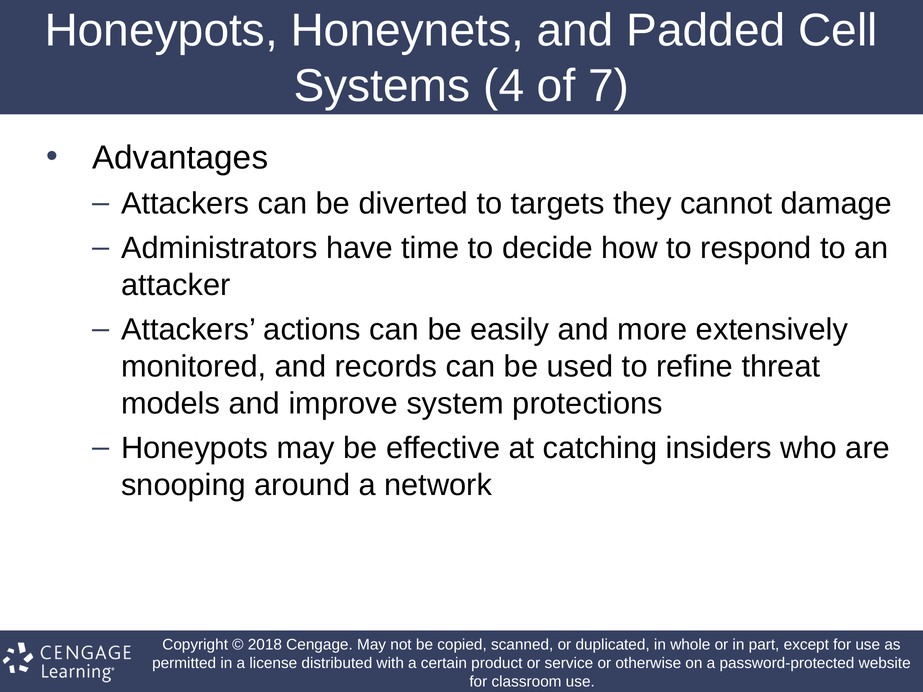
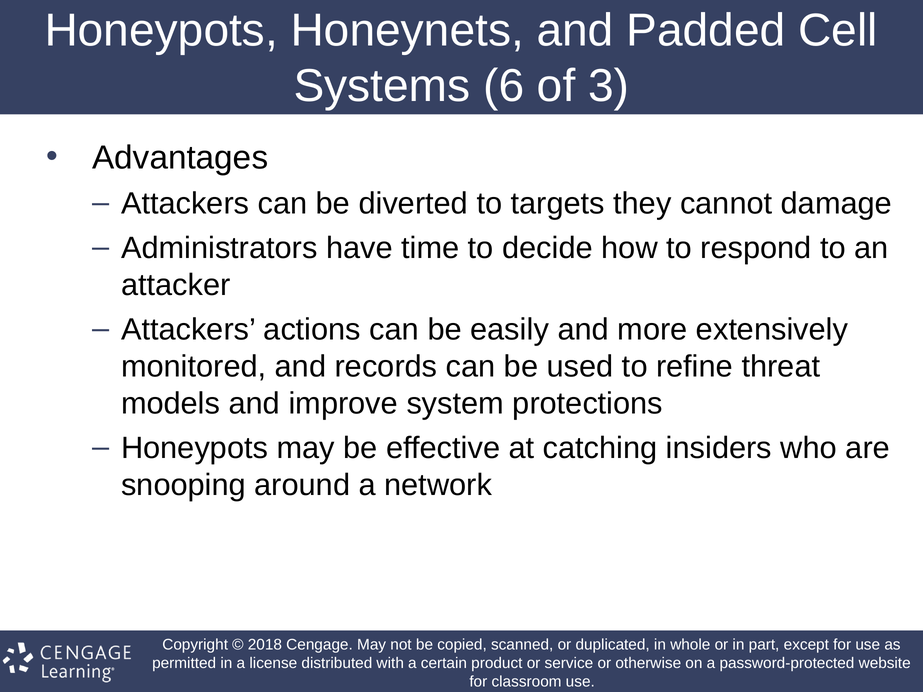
4: 4 -> 6
7: 7 -> 3
